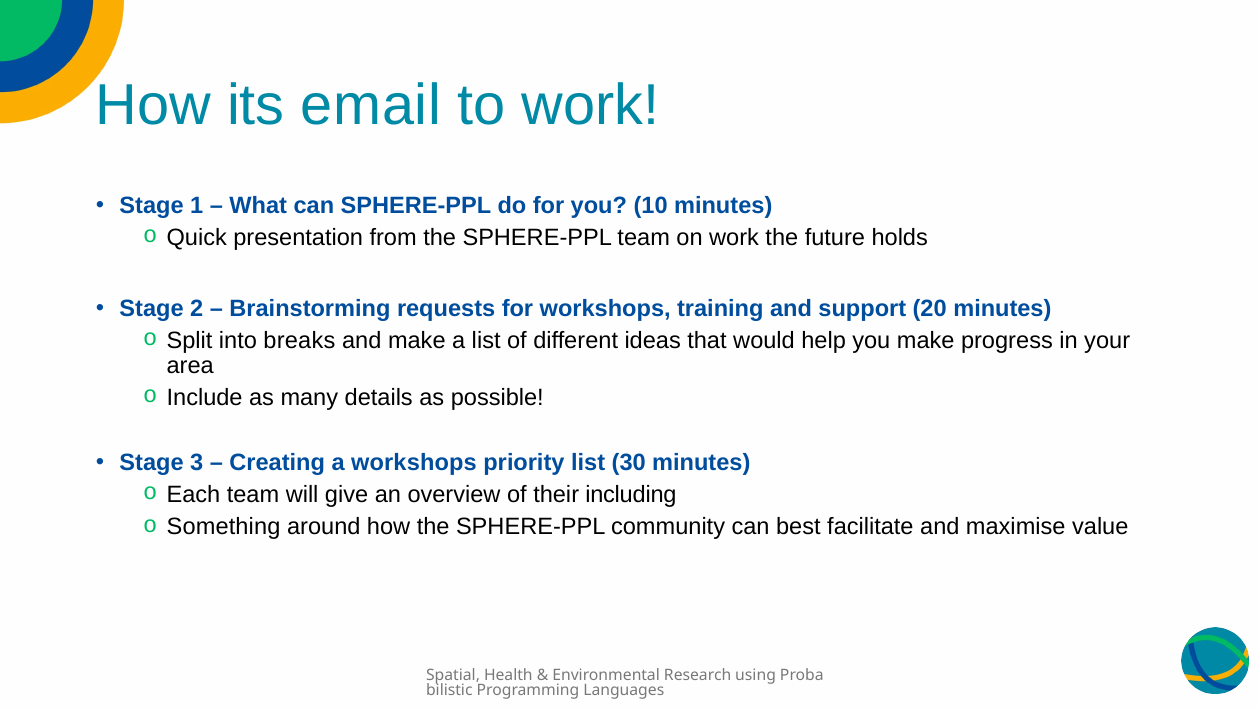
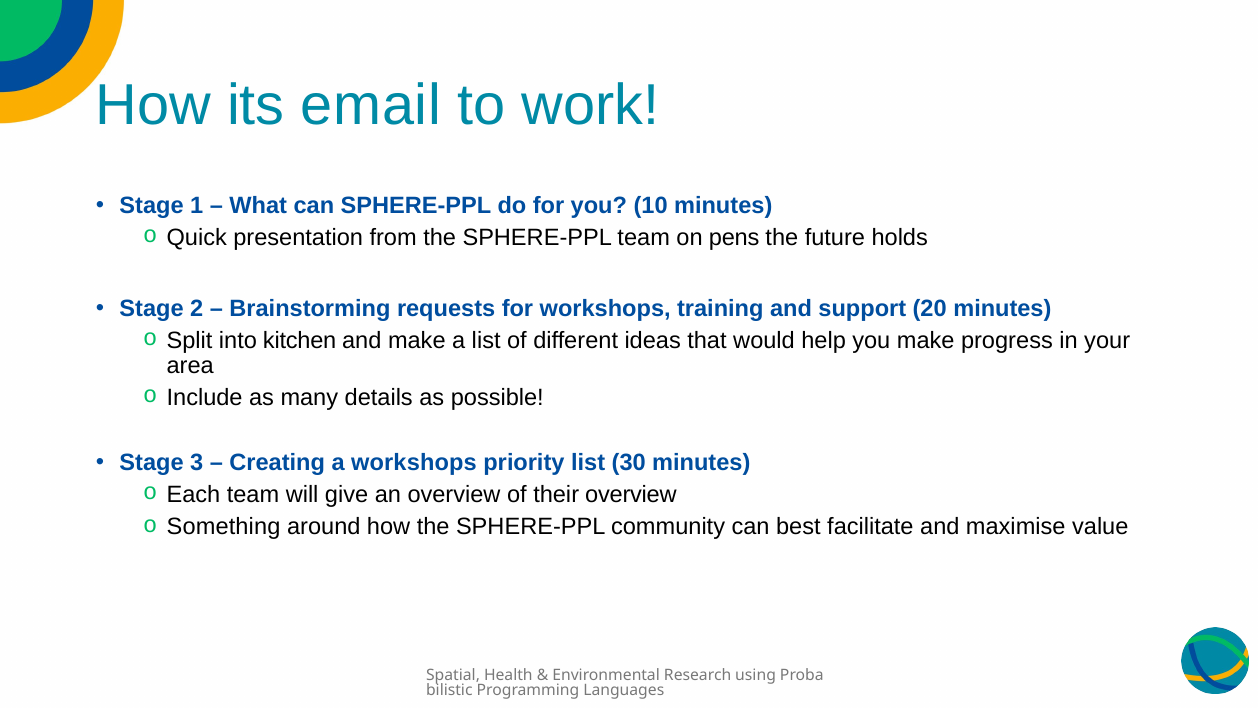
on work: work -> pens
breaks: breaks -> kitchen
their including: including -> overview
